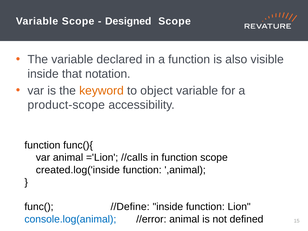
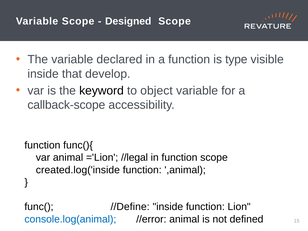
also: also -> type
notation: notation -> develop
keyword colour: orange -> black
product-scope: product-scope -> callback-scope
//calls: //calls -> //legal
